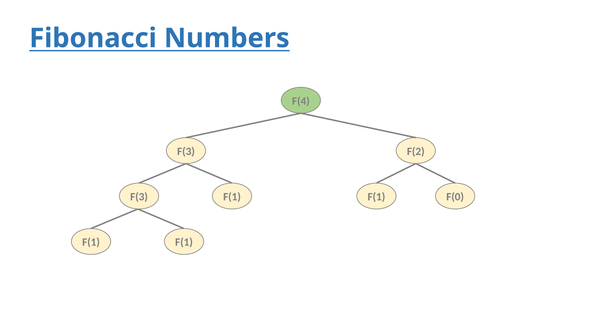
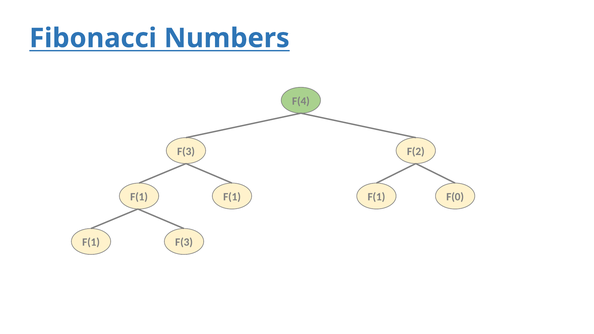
F(3 at (139, 197): F(3 -> F(1
F(1 F(1: F(1 -> F(3
